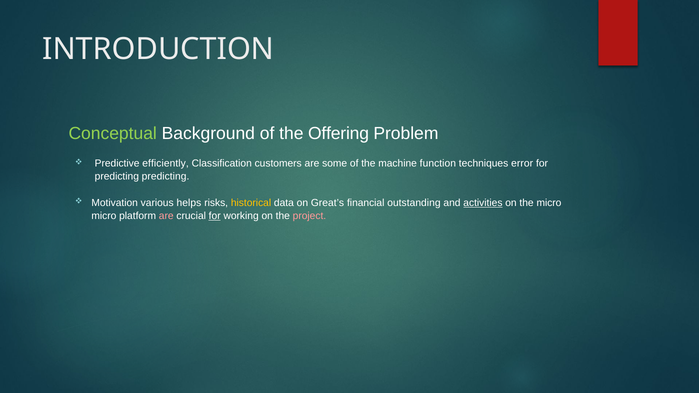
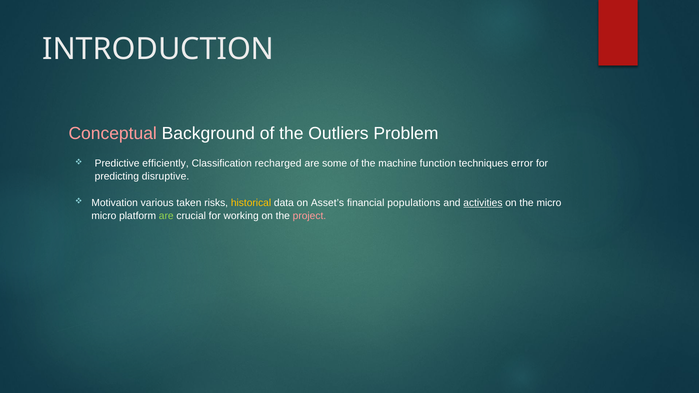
Conceptual colour: light green -> pink
Offering: Offering -> Outliers
customers: customers -> recharged
predicting predicting: predicting -> disruptive
helps: helps -> taken
Great’s: Great’s -> Asset’s
outstanding: outstanding -> populations
are at (166, 216) colour: pink -> light green
for at (215, 216) underline: present -> none
